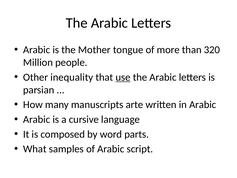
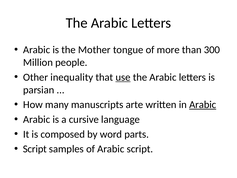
320: 320 -> 300
Arabic at (203, 105) underline: none -> present
What at (35, 149): What -> Script
